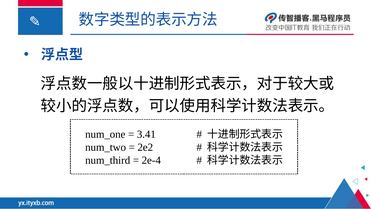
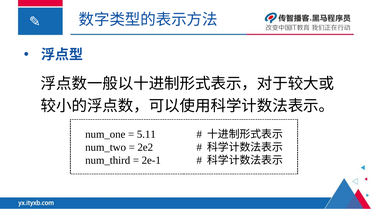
3.41: 3.41 -> 5.11
2e-4: 2e-4 -> 2e-1
